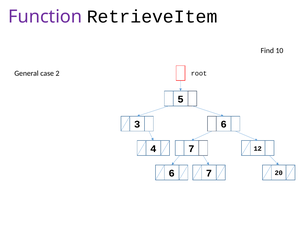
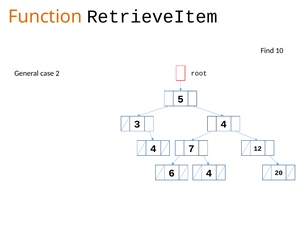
Function colour: purple -> orange
3 6: 6 -> 4
7 at (209, 173): 7 -> 4
